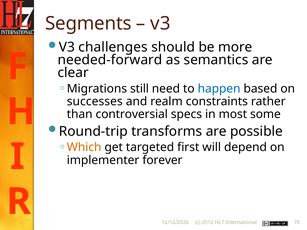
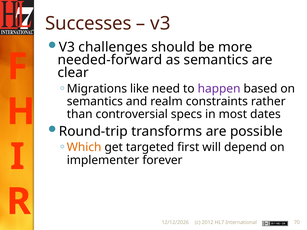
Segments: Segments -> Successes
still: still -> like
happen colour: blue -> purple
successes at (95, 102): successes -> semantics
some: some -> dates
